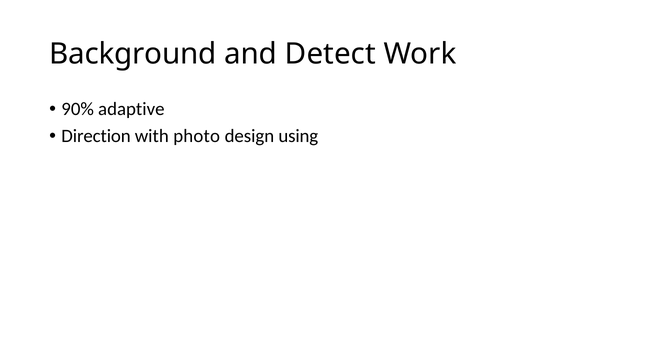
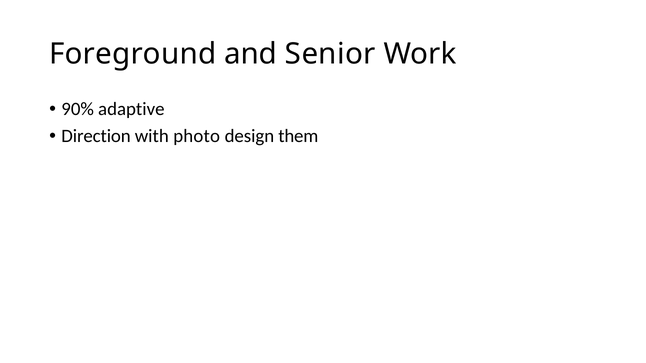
Background: Background -> Foreground
Detect: Detect -> Senior
using: using -> them
